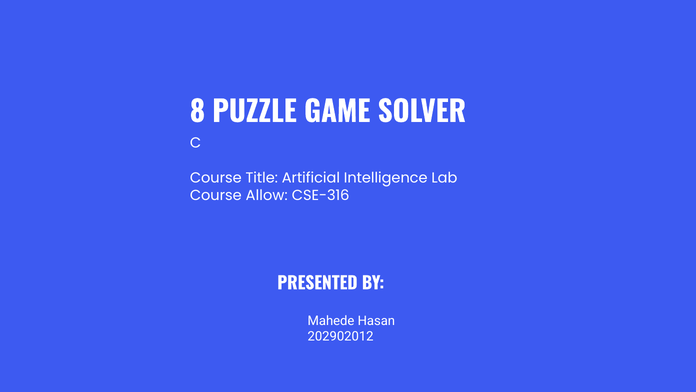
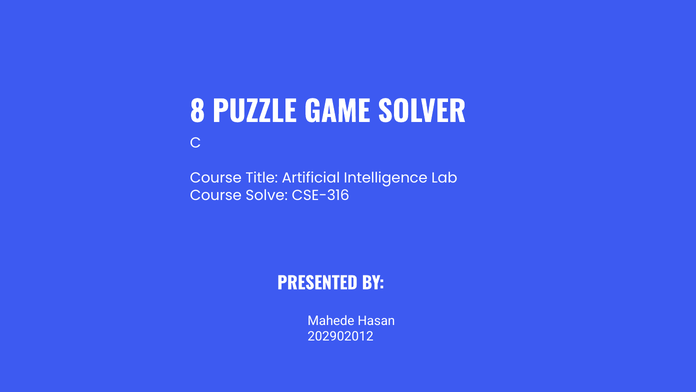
Allow: Allow -> Solve
